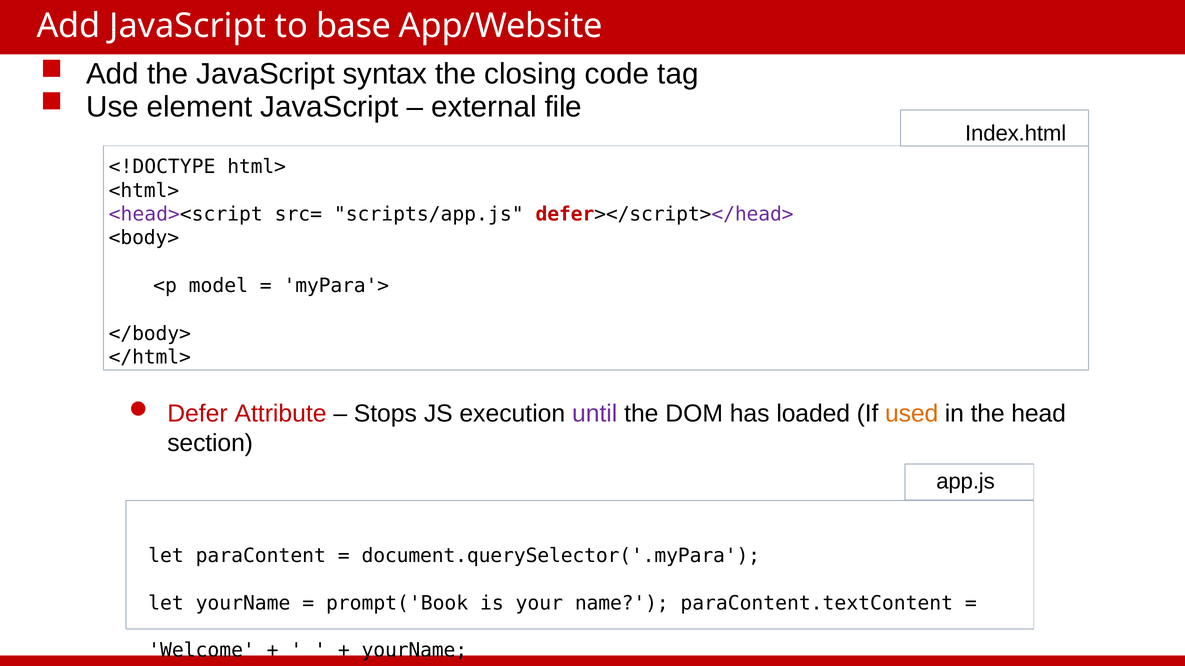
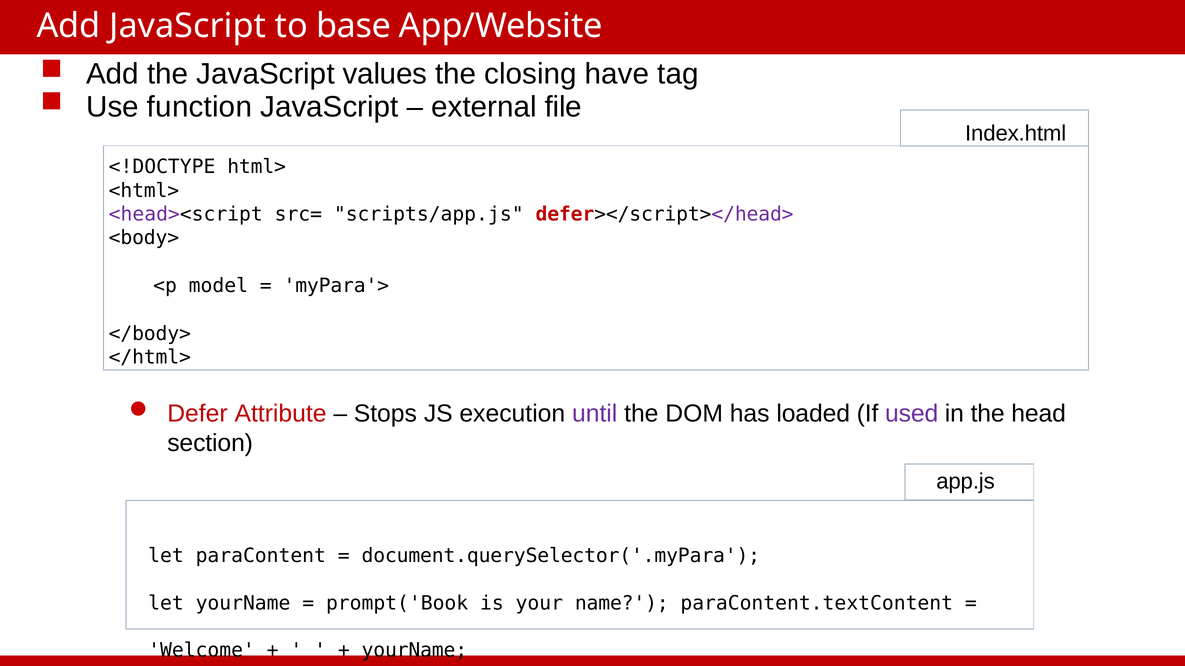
syntax: syntax -> values
code: code -> have
element: element -> function
used colour: orange -> purple
